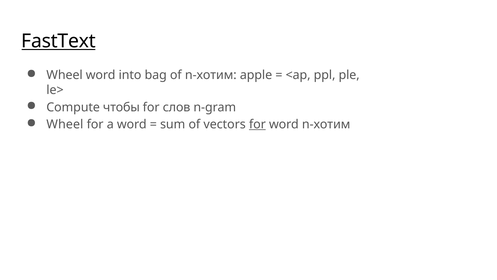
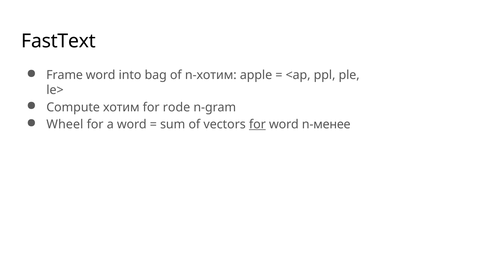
FastText underline: present -> none
Wheel at (65, 75): Wheel -> Frame
чтобы: чтобы -> хотим
слов: слов -> rode
word n-хотим: n-хотим -> n-менее
